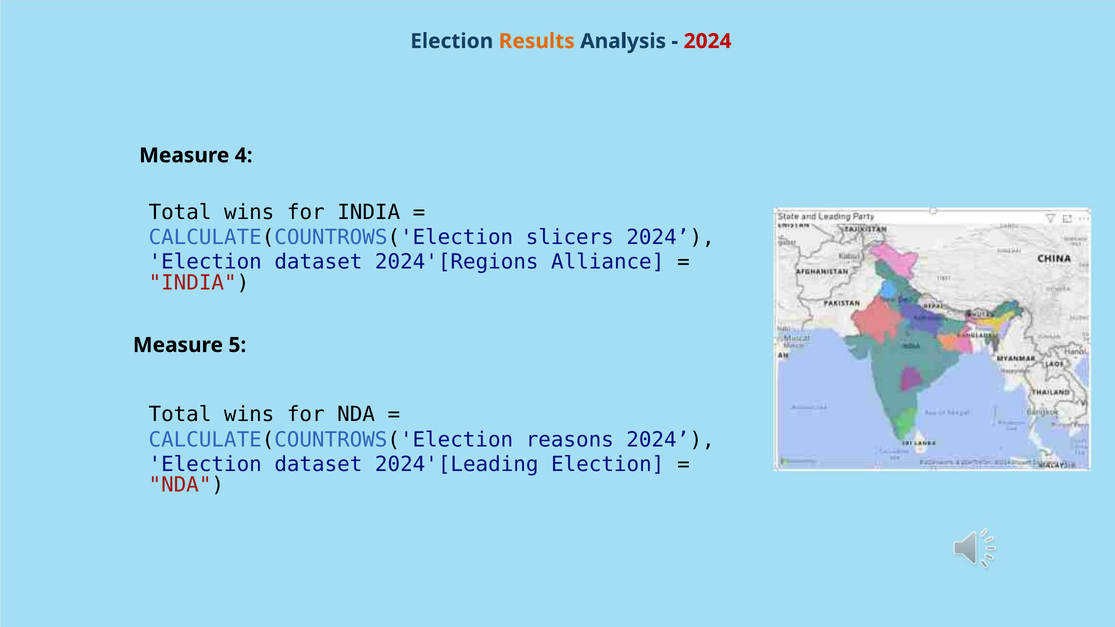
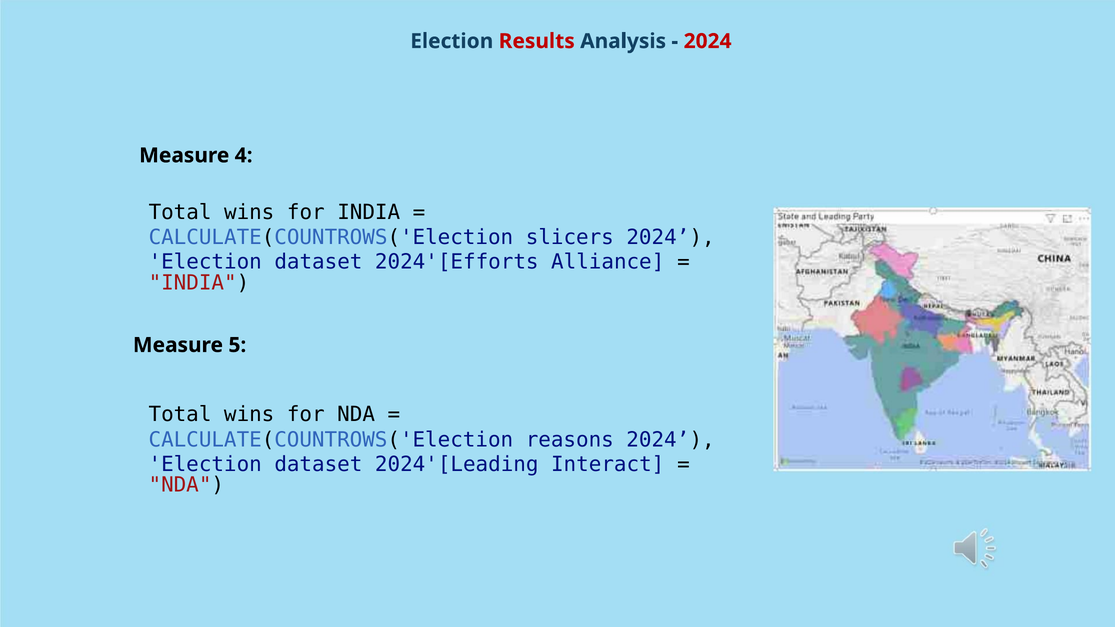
Results colour: orange -> red
2024'[Regions: 2024'[Regions -> 2024'[Efforts
2024'[Leading Election: Election -> Interact
